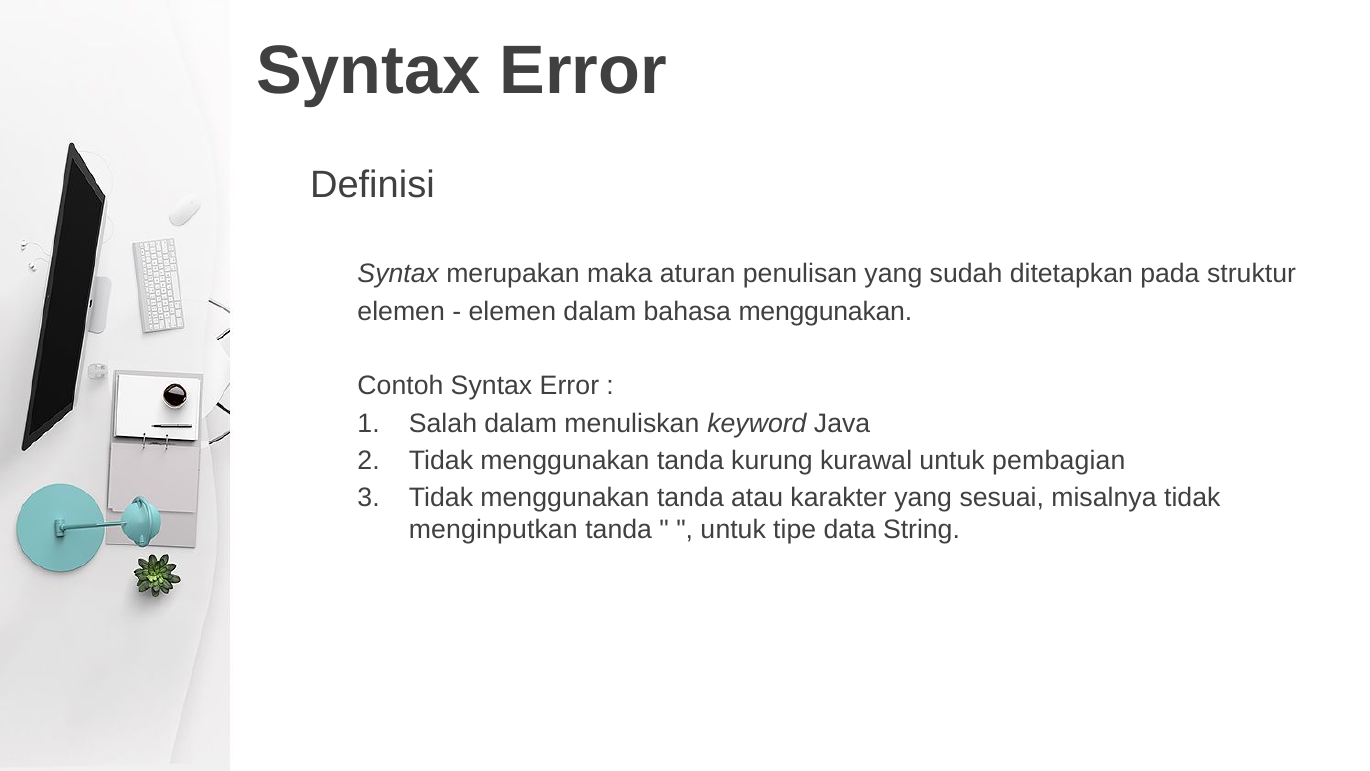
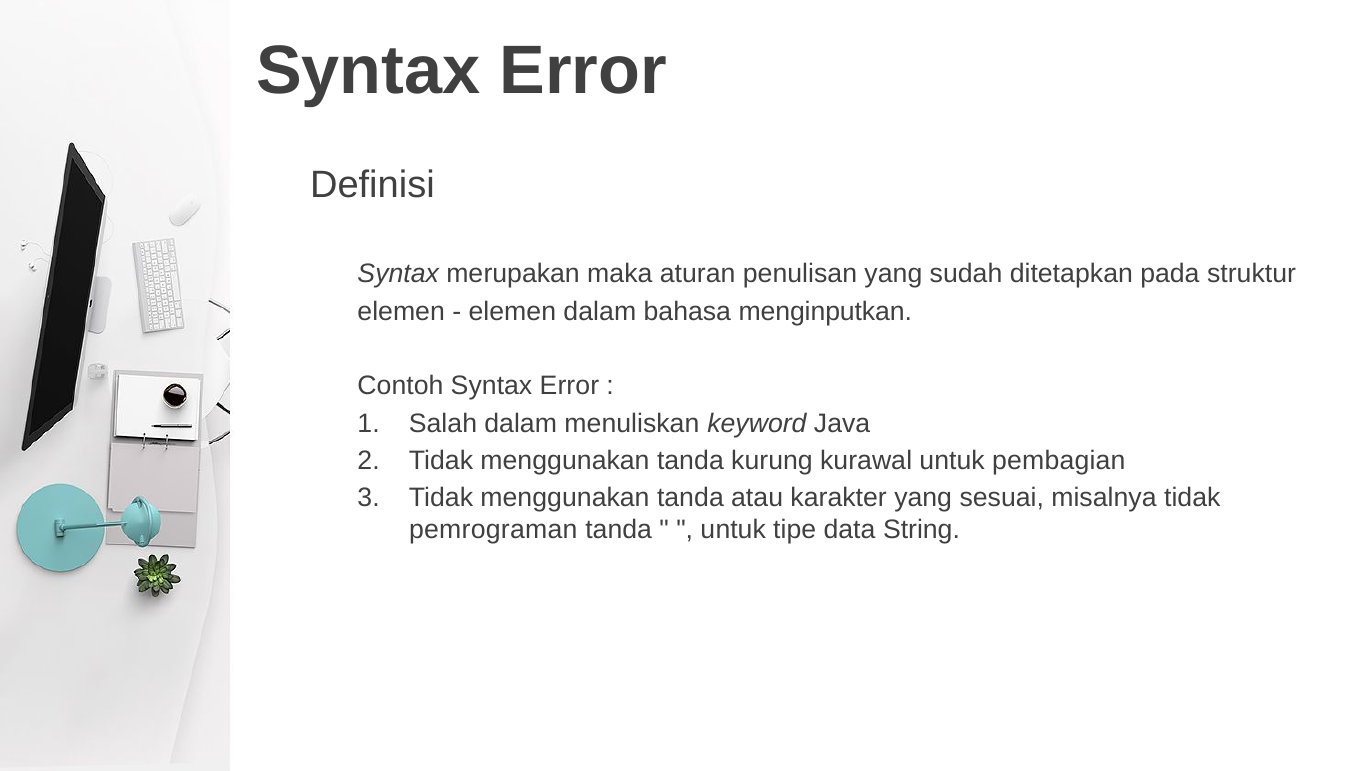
bahasa menggunakan: menggunakan -> menginputkan
menginputkan: menginputkan -> pemrograman
